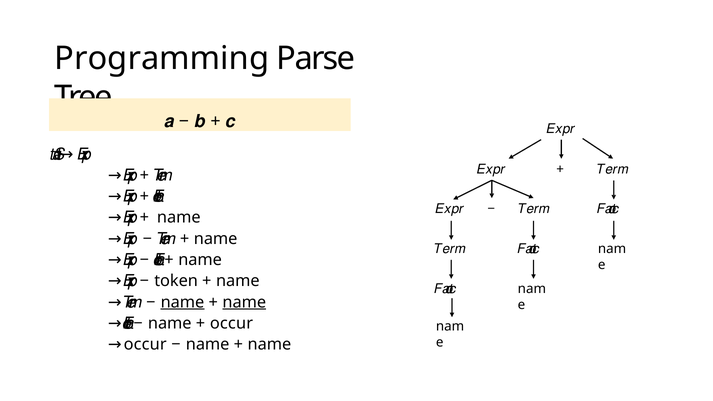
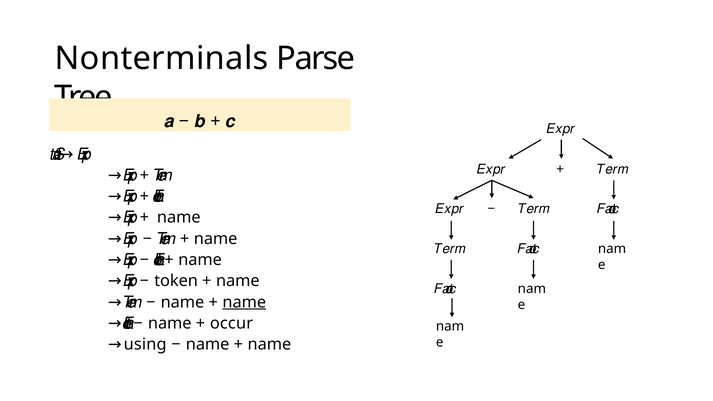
Programming: Programming -> Nonterminals
name at (183, 302) underline: present -> none
occur at (145, 344): occur -> using
